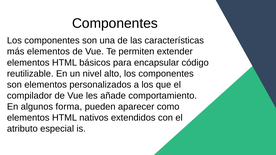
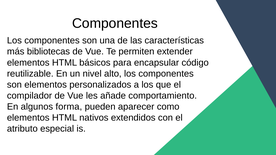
más elementos: elementos -> bibliotecas
